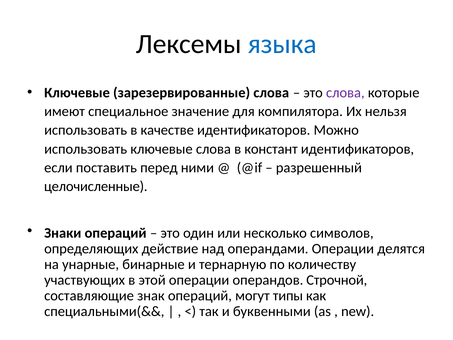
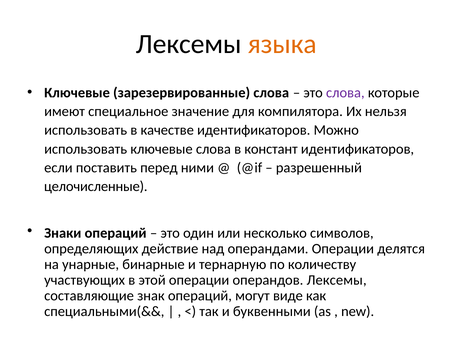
языка colour: blue -> orange
операндов Строчной: Строчной -> Лексемы
типы: типы -> виде
